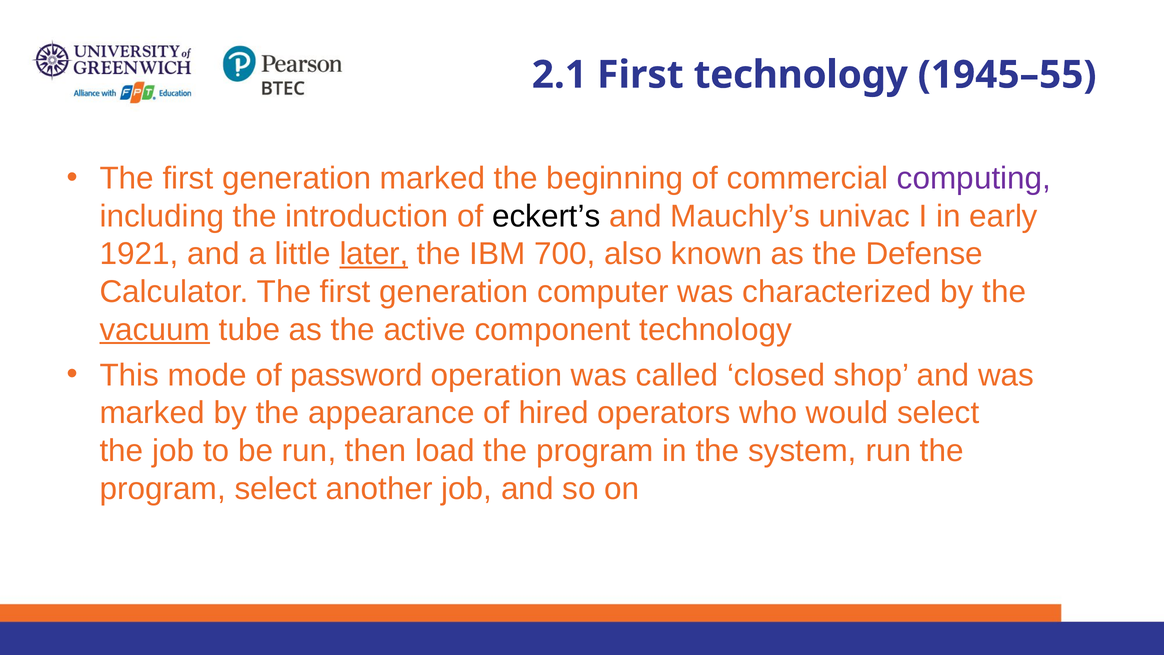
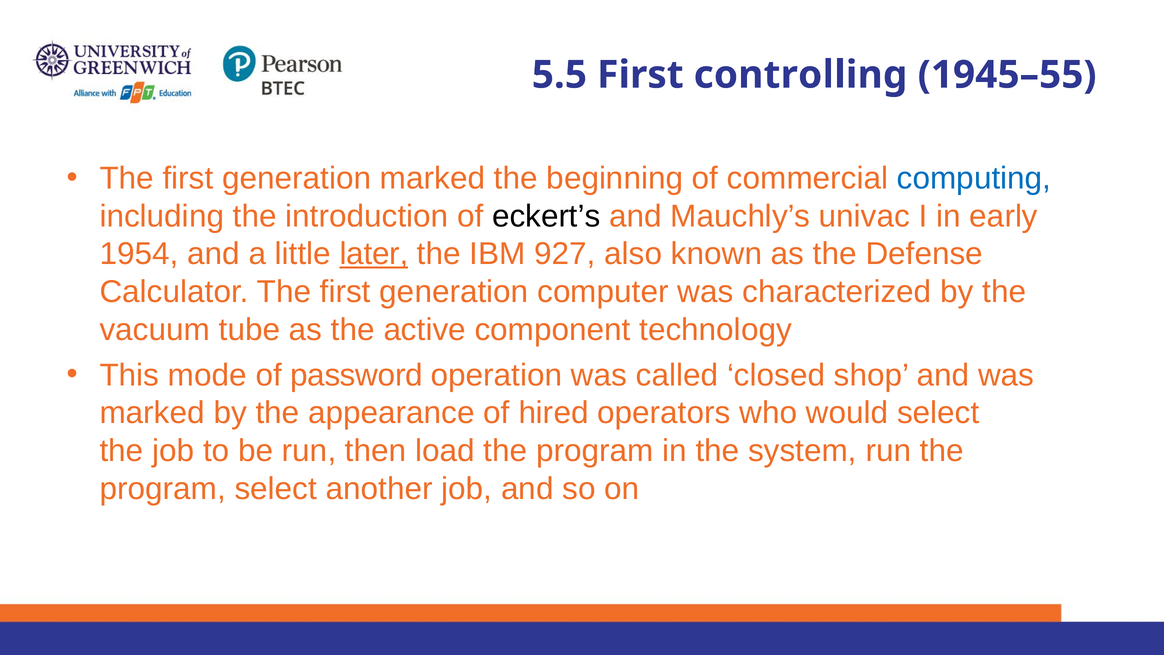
2.1: 2.1 -> 5.5
First technology: technology -> controlling
computing colour: purple -> blue
1921: 1921 -> 1954
700: 700 -> 927
vacuum underline: present -> none
